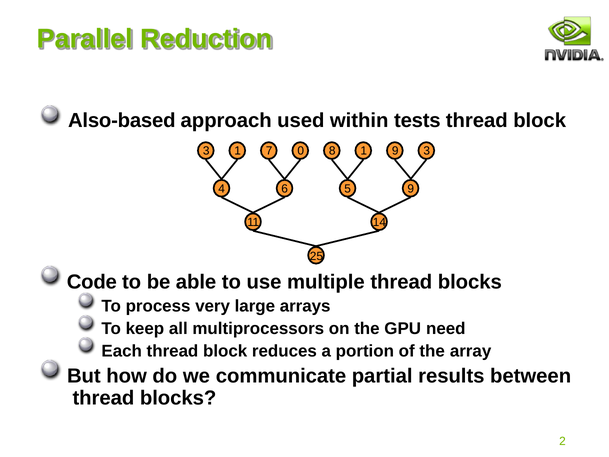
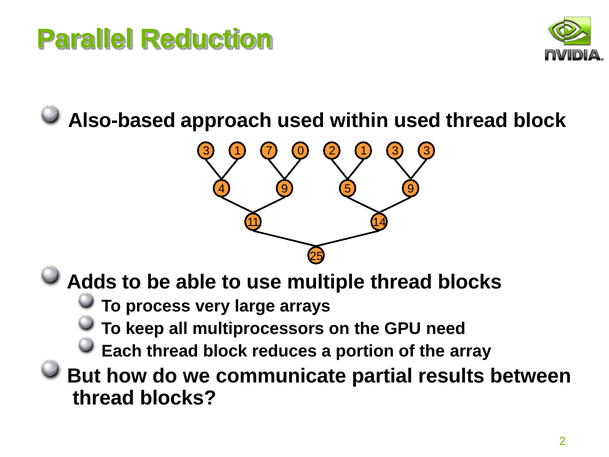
within tests: tests -> used
0 8: 8 -> 2
1 9: 9 -> 3
4 6: 6 -> 9
Code: Code -> Adds
